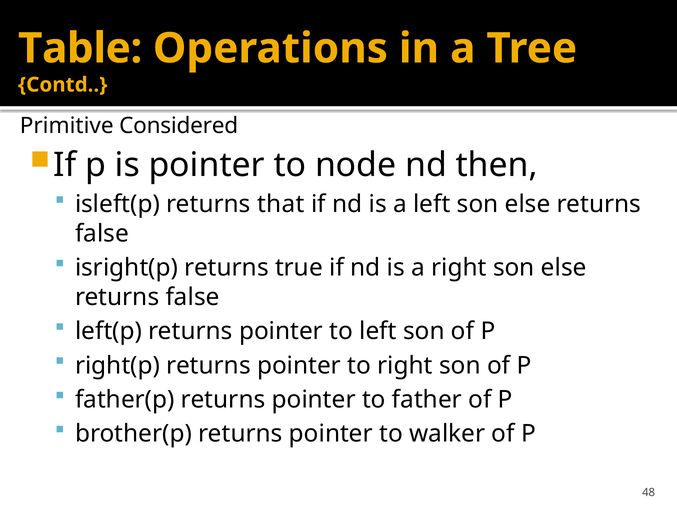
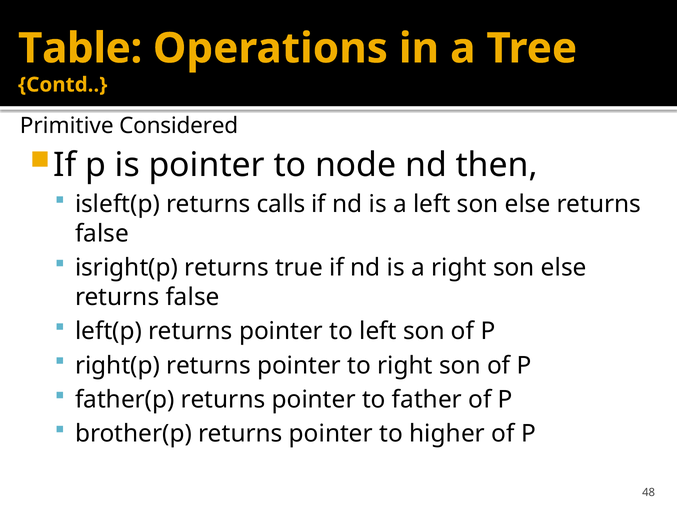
that: that -> calls
walker: walker -> higher
